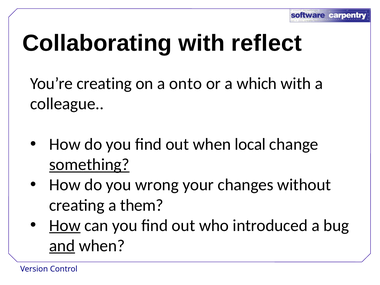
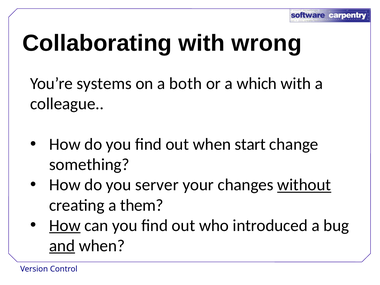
reflect: reflect -> wrong
You’re creating: creating -> systems
onto: onto -> both
local: local -> start
something underline: present -> none
wrong: wrong -> server
without underline: none -> present
